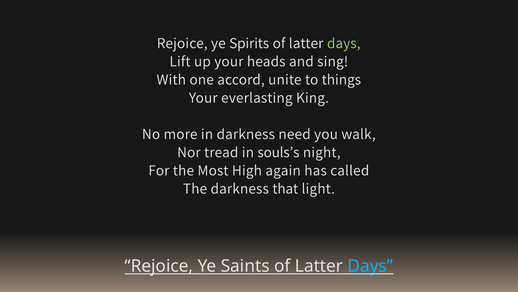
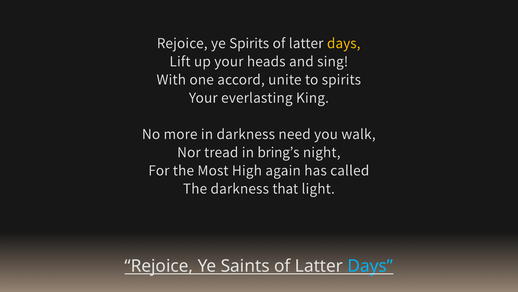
days at (344, 43) colour: light green -> yellow
to things: things -> spirits
souls’s: souls’s -> bring’s
